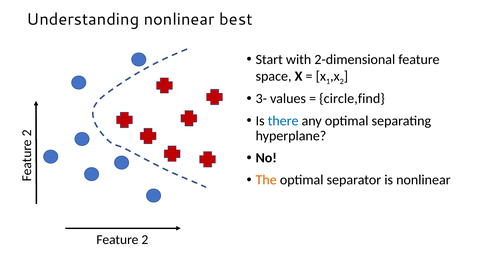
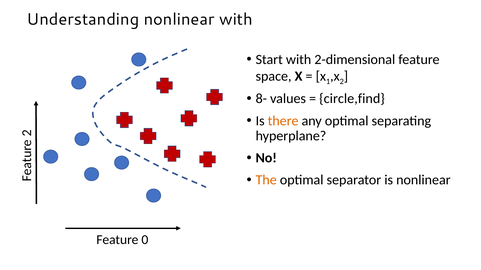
nonlinear best: best -> with
3-: 3- -> 8-
there colour: blue -> orange
Feature 2: 2 -> 0
